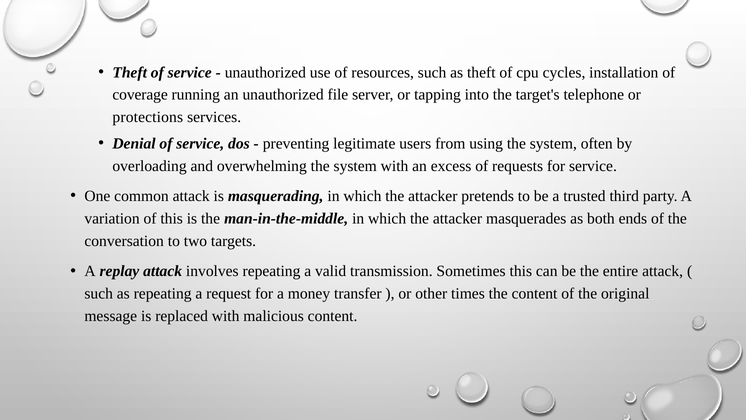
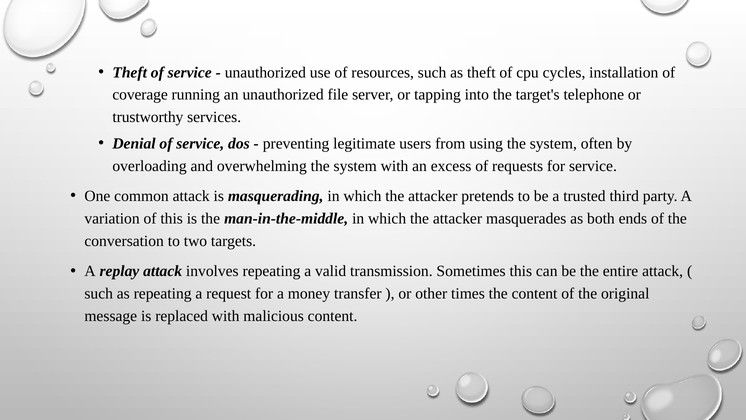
protections: protections -> trustworthy
